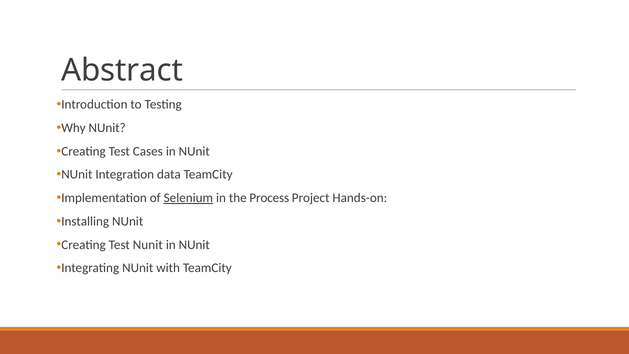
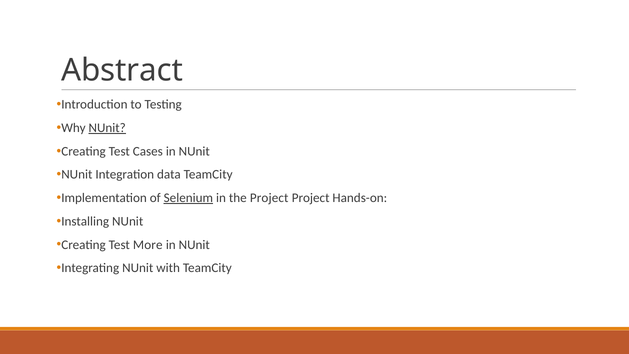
NUnit at (107, 128) underline: none -> present
the Process: Process -> Project
Test Nunit: Nunit -> More
